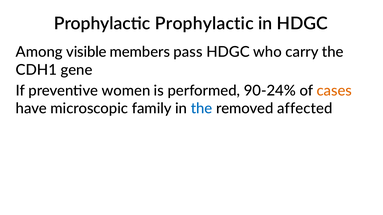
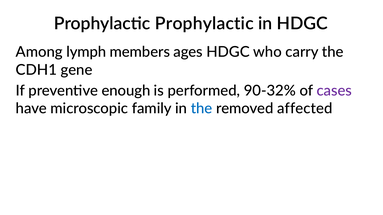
visible: visible -> lymph
pass: pass -> ages
women: women -> enough
90-24%: 90-24% -> 90-32%
cases colour: orange -> purple
